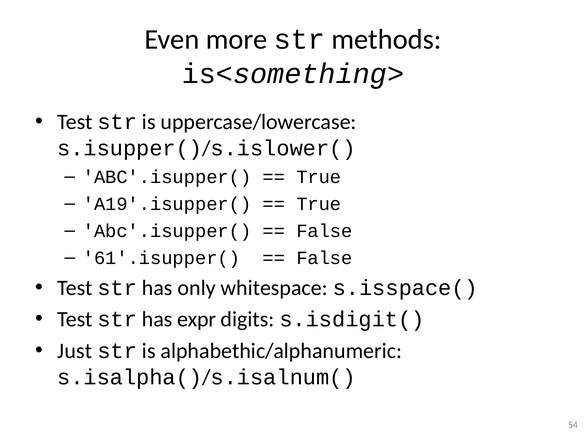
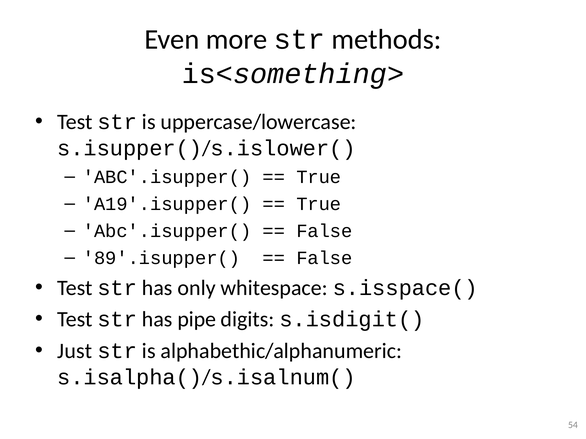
61'.isupper(: 61'.isupper( -> 89'.isupper(
expr: expr -> pipe
